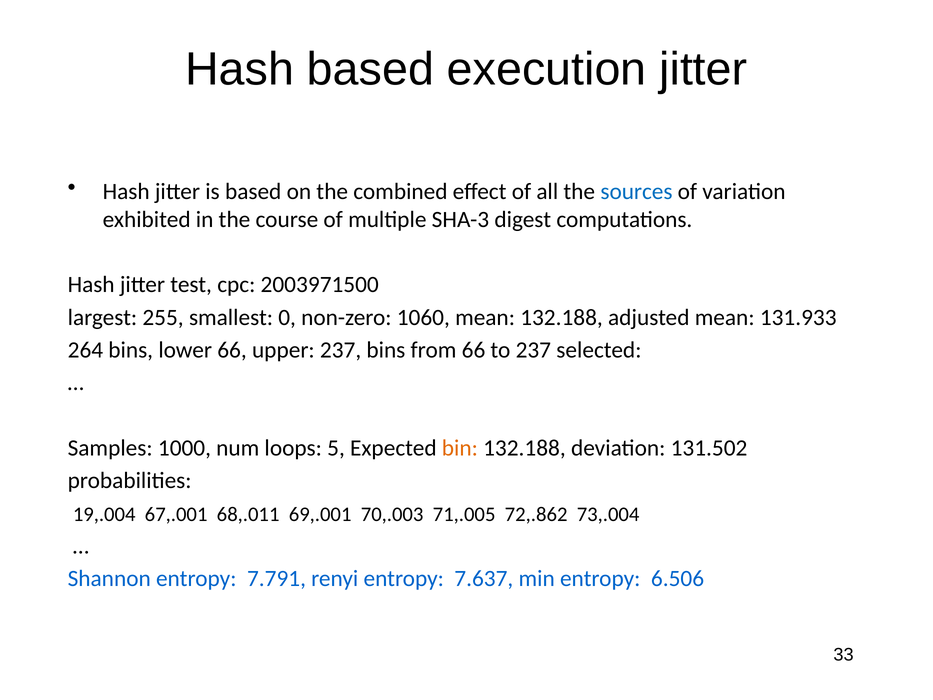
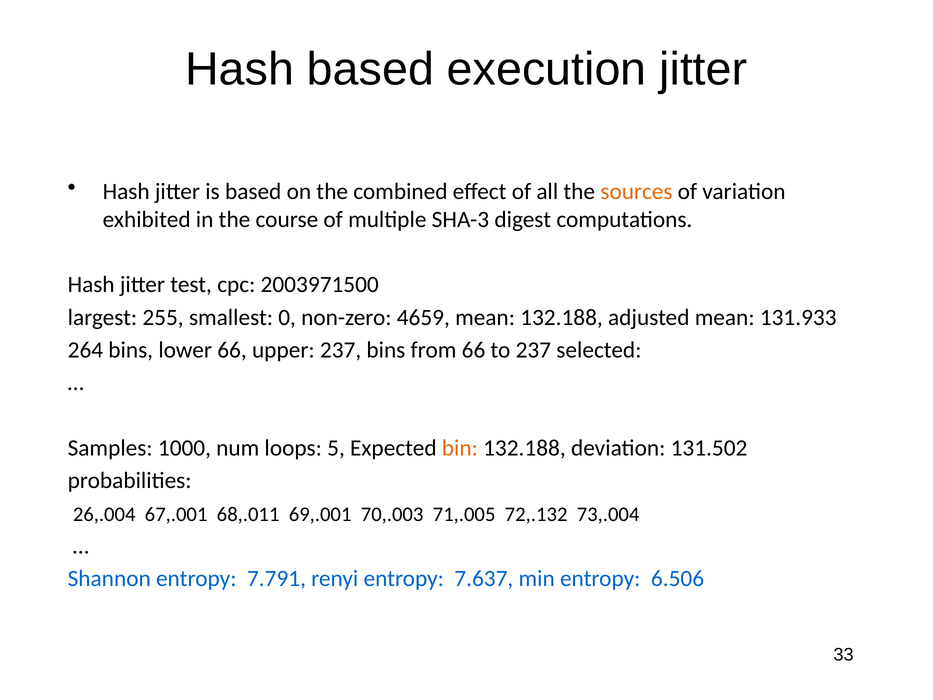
sources colour: blue -> orange
1060: 1060 -> 4659
19,.004: 19,.004 -> 26,.004
72,.862: 72,.862 -> 72,.132
